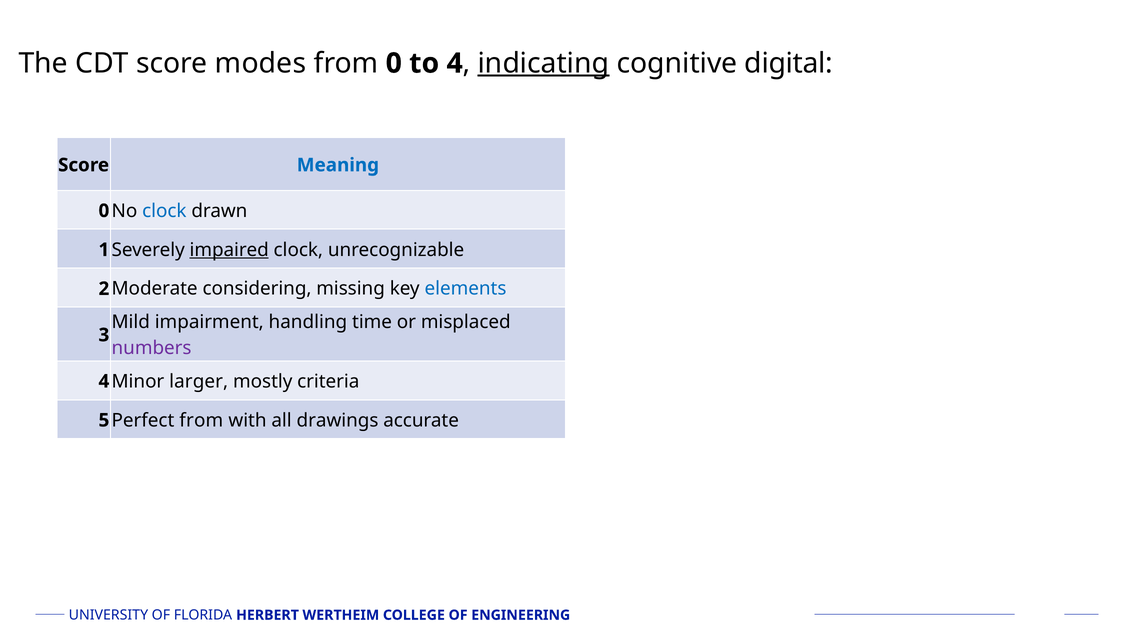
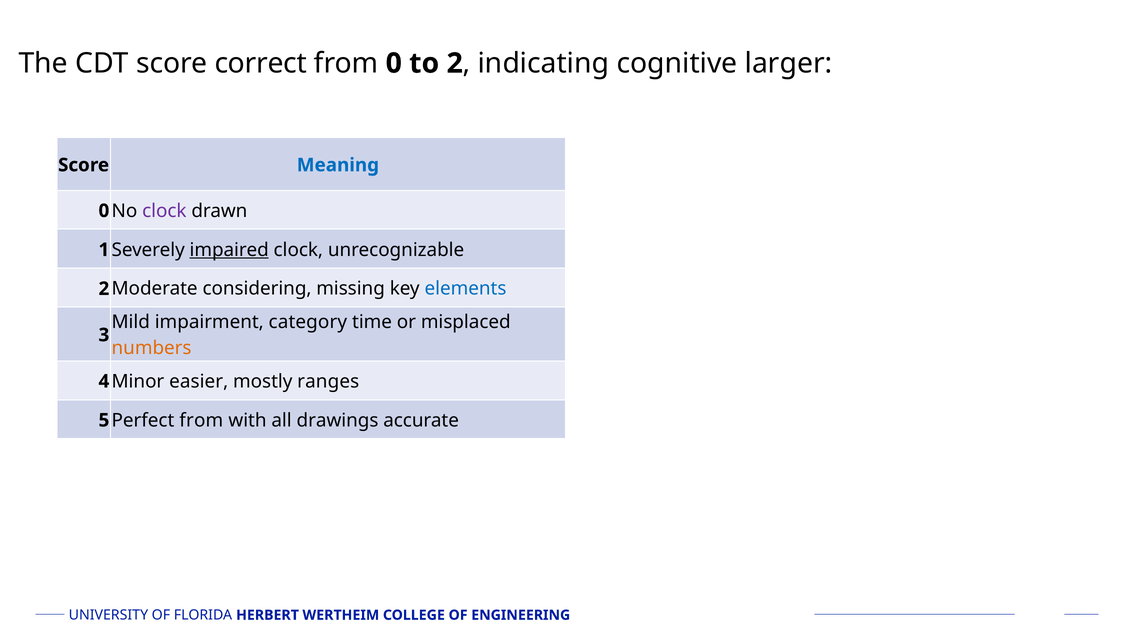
modes: modes -> correct
4: 4 -> 2
indicating underline: present -> none
digital: digital -> larger
clock at (164, 211) colour: blue -> purple
handling: handling -> category
numbers colour: purple -> orange
larger: larger -> easier
criteria: criteria -> ranges
